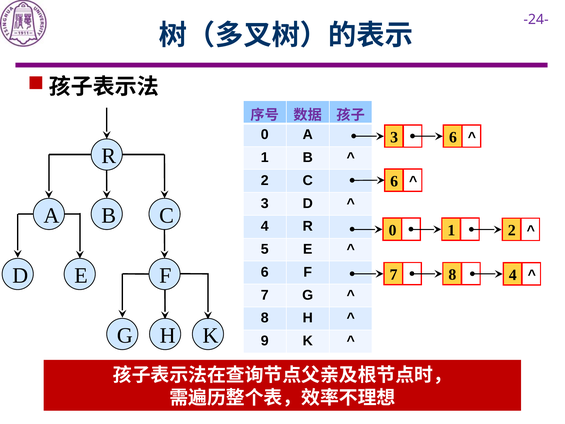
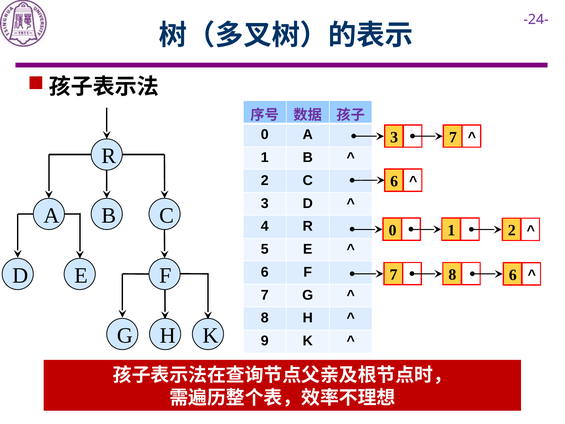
3 6: 6 -> 7
8 4: 4 -> 6
